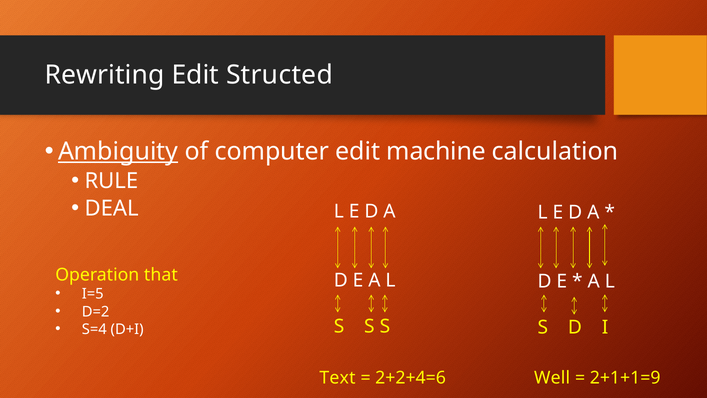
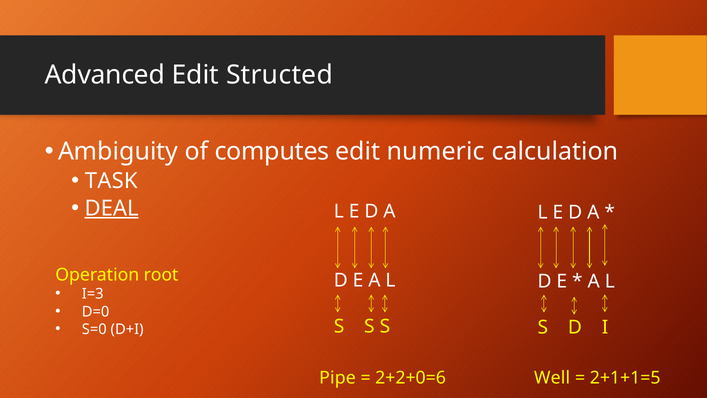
Rewriting: Rewriting -> Advanced
Ambiguity underline: present -> none
computer: computer -> computes
machine: machine -> numeric
RULE: RULE -> TASK
DEAL underline: none -> present
that: that -> root
I=5: I=5 -> I=3
D=2: D=2 -> D=0
S=4: S=4 -> S=0
Text: Text -> Pipe
2+2+4=6: 2+2+4=6 -> 2+2+0=6
2+1+1=9: 2+1+1=9 -> 2+1+1=5
